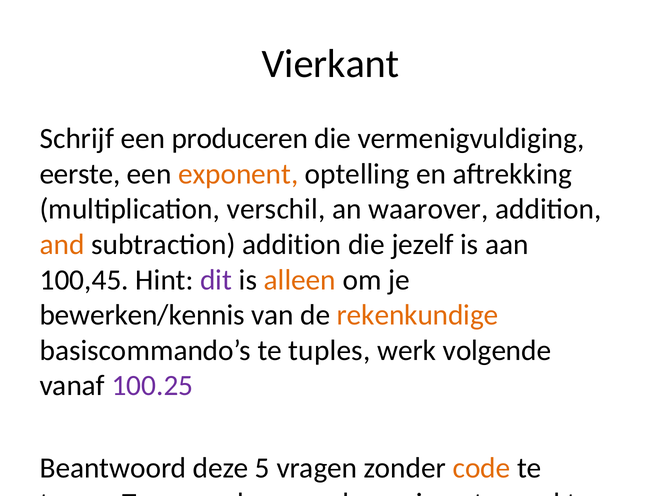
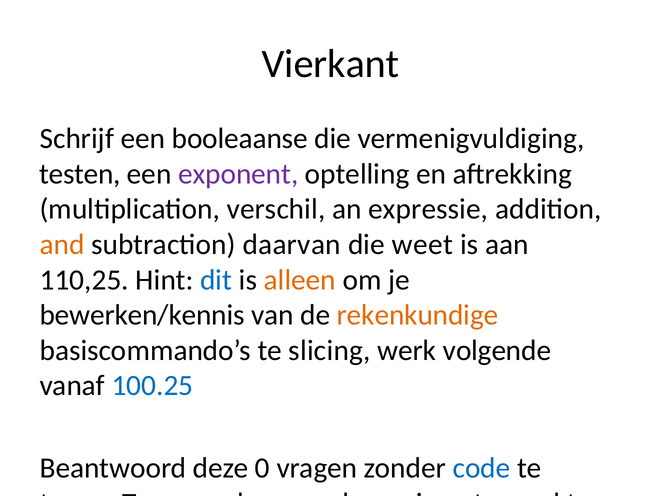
produceren: produceren -> booleaanse
eerste: eerste -> testen
exponent colour: orange -> purple
an waarover: waarover -> expressie
subtraction addition: addition -> daarvan
jezelf: jezelf -> weet
100,45: 100,45 -> 110,25
dit colour: purple -> blue
tuples: tuples -> slicing
100.25 colour: purple -> blue
deze 5: 5 -> 0
code at (482, 468) colour: orange -> blue
